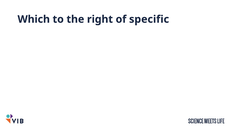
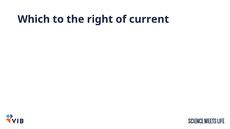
specific: specific -> current
